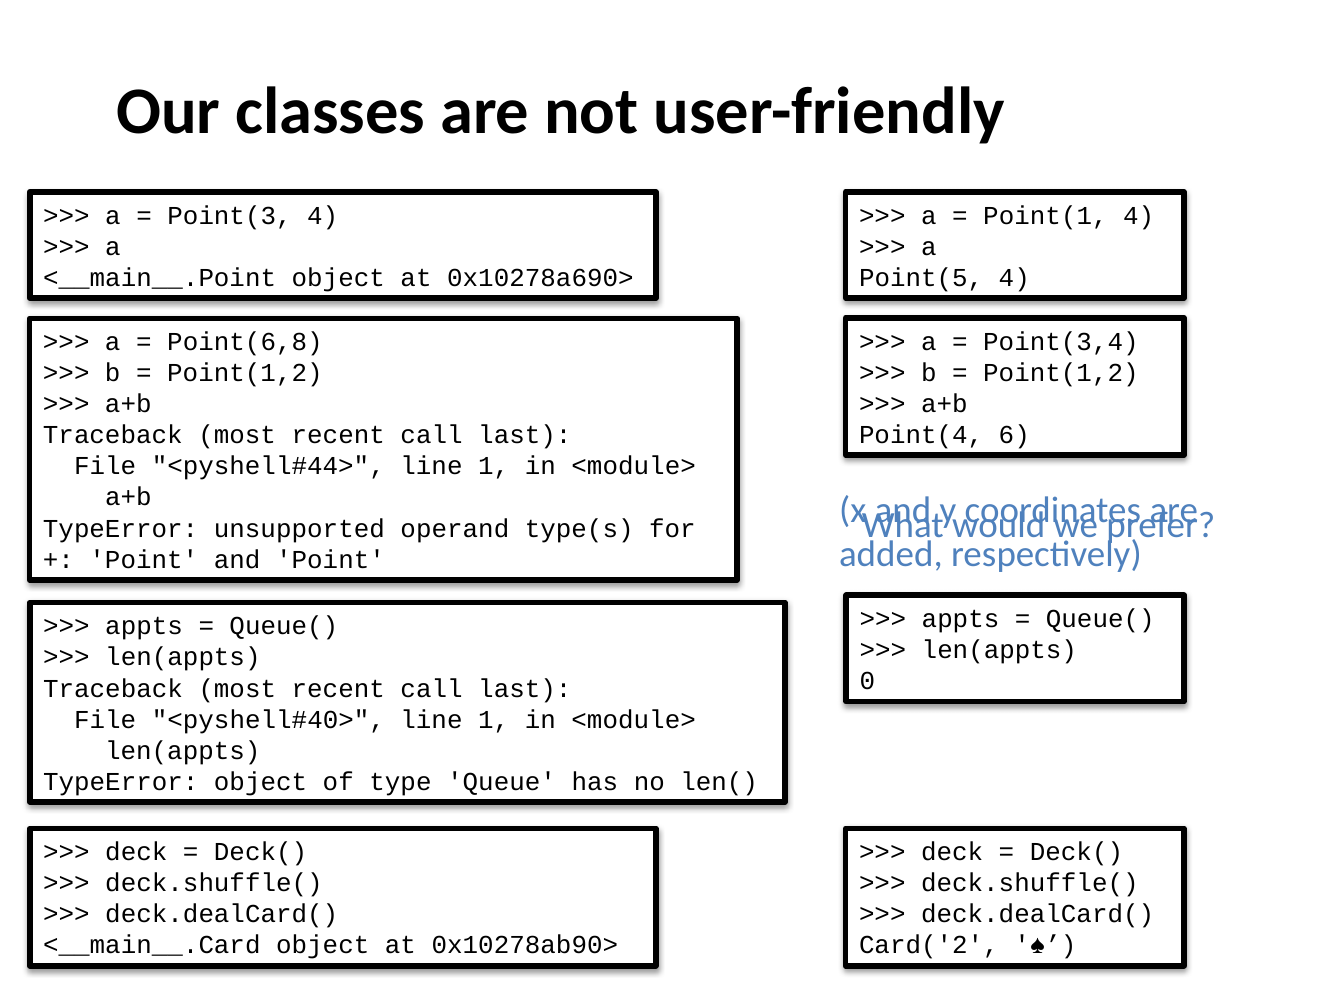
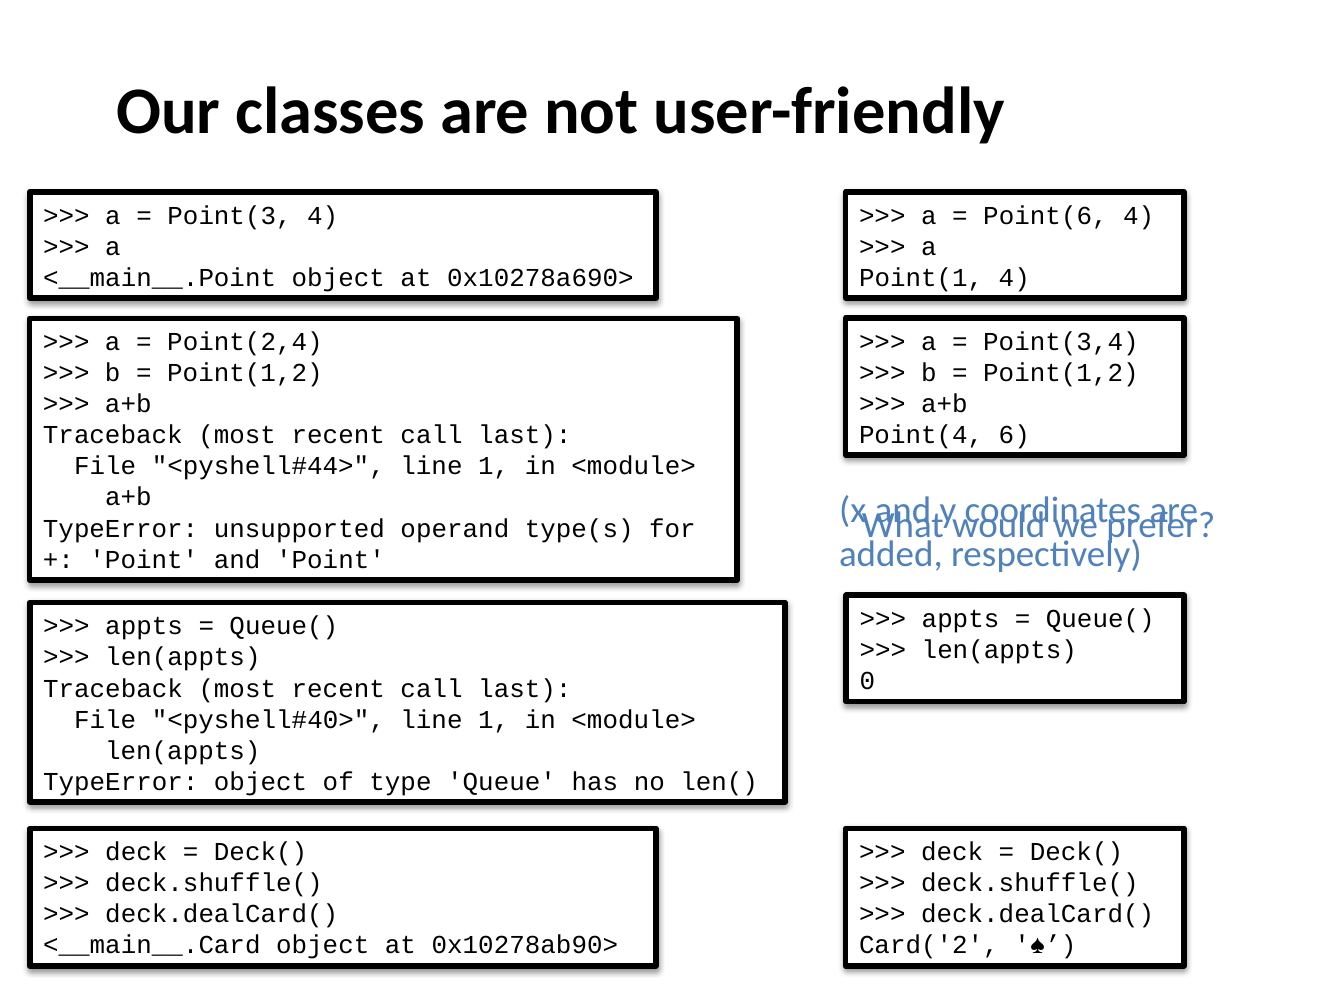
Point(1: Point(1 -> Point(6
Point(5: Point(5 -> Point(1
Point(6,8: Point(6,8 -> Point(2,4
